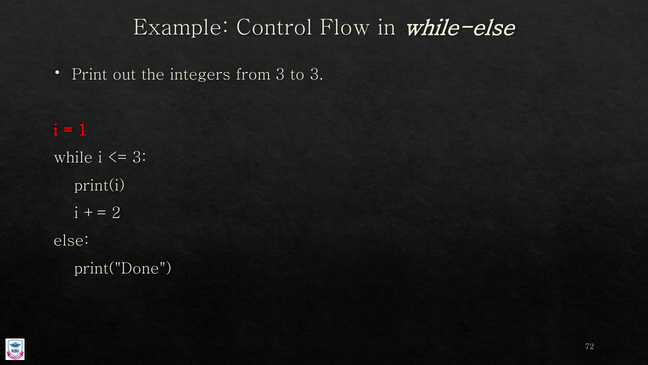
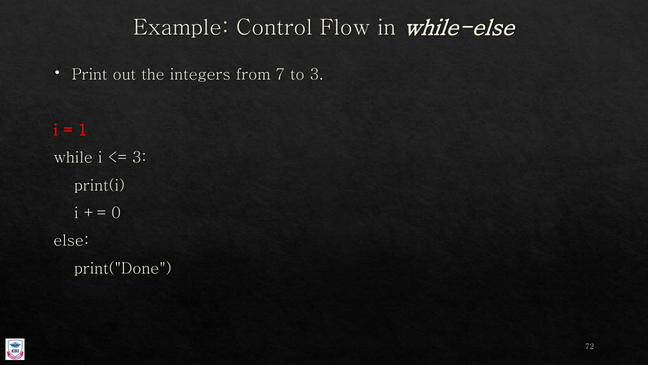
from 3: 3 -> 7
2: 2 -> 0
